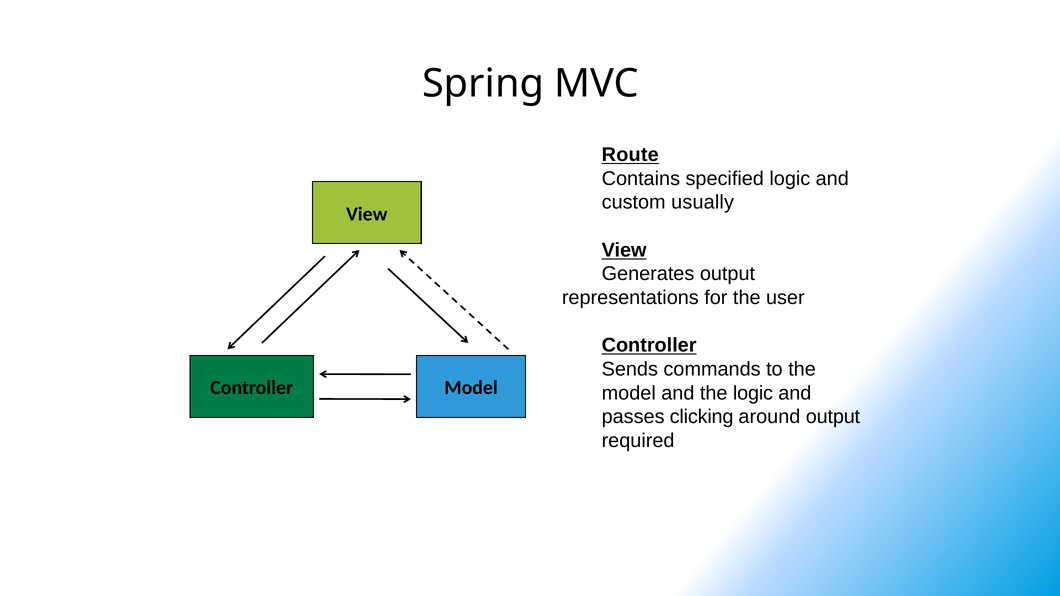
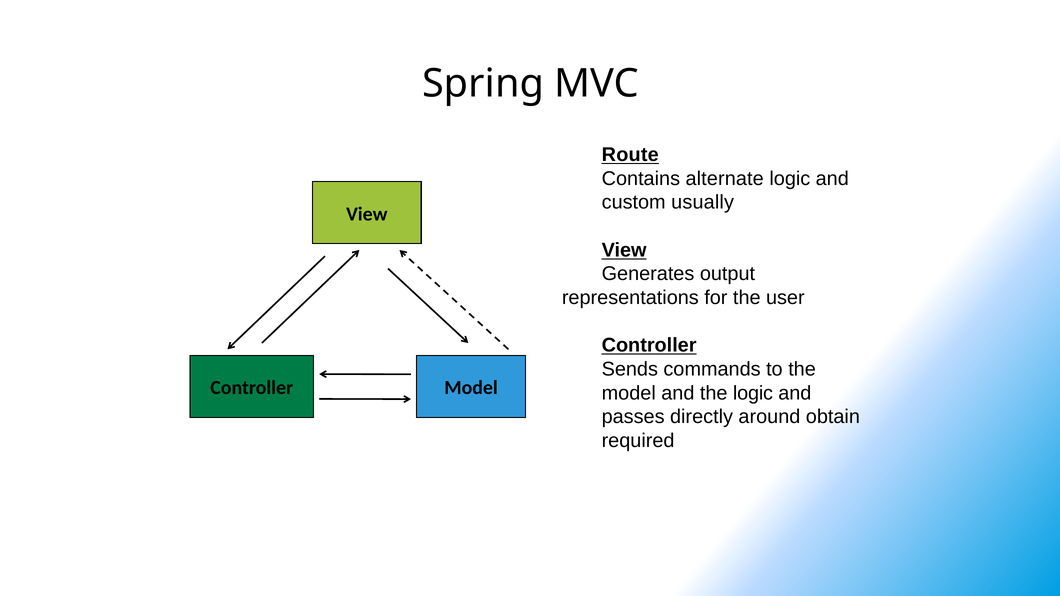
specified: specified -> alternate
clicking: clicking -> directly
around output: output -> obtain
